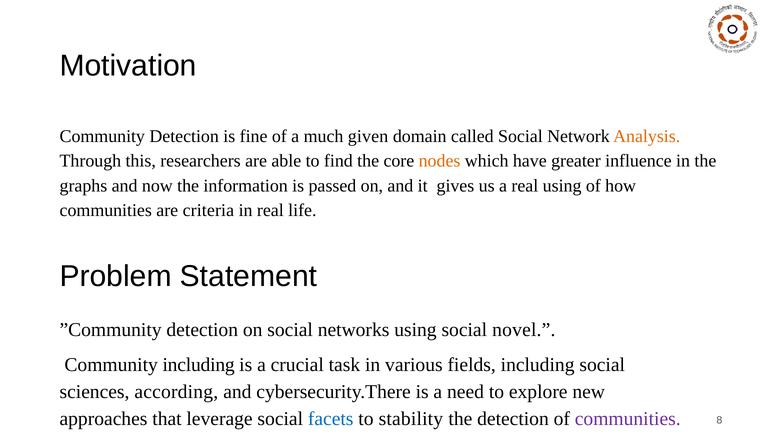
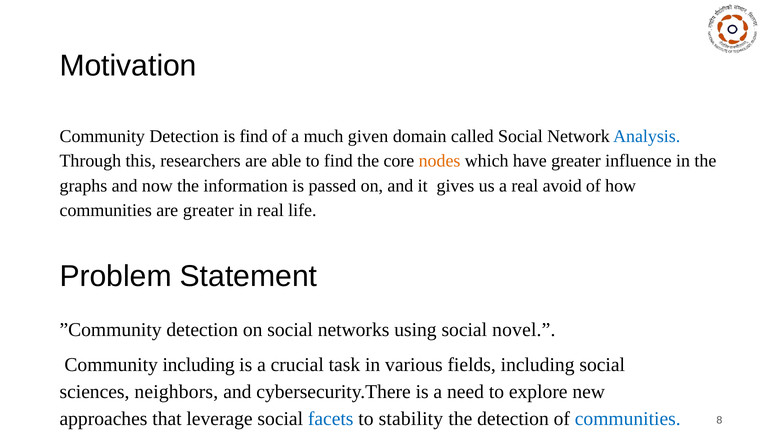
is fine: fine -> find
Analysis colour: orange -> blue
real using: using -> avoid
are criteria: criteria -> greater
according: according -> neighbors
communities at (628, 419) colour: purple -> blue
